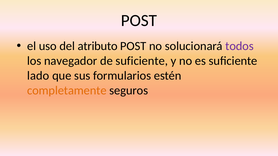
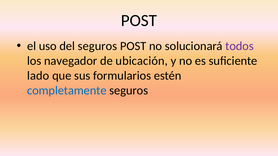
del atributo: atributo -> seguros
de suficiente: suficiente -> ubicación
completamente colour: orange -> blue
